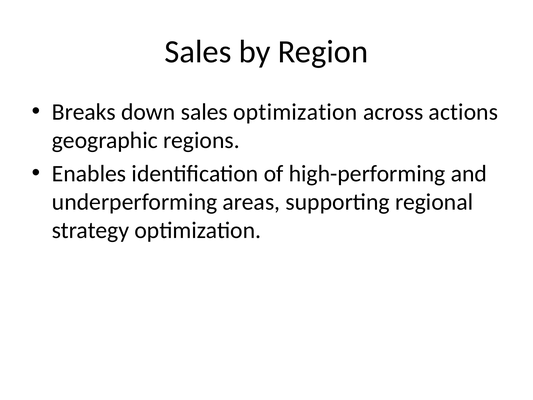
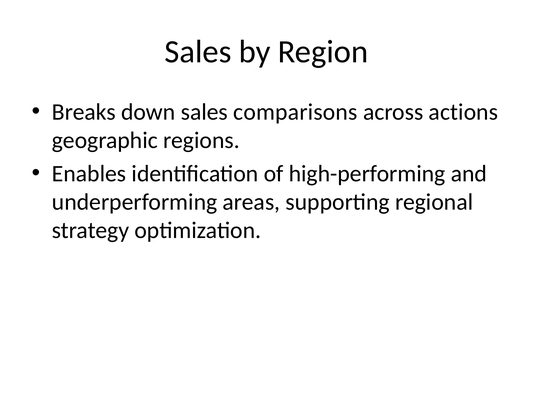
sales optimization: optimization -> comparisons
